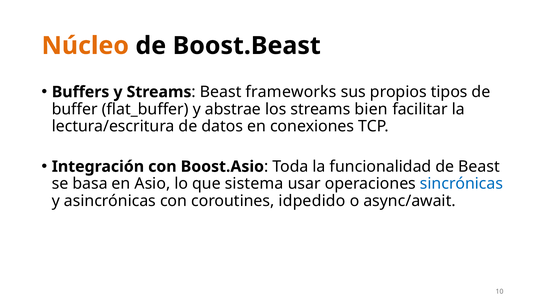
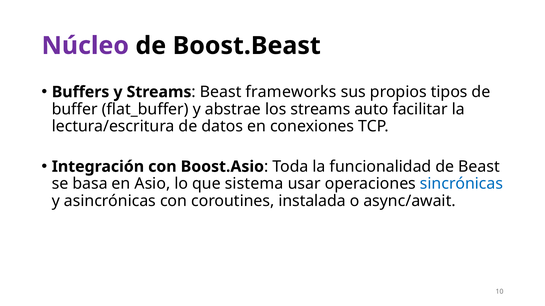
Núcleo colour: orange -> purple
bien: bien -> auto
idpedido: idpedido -> instalada
